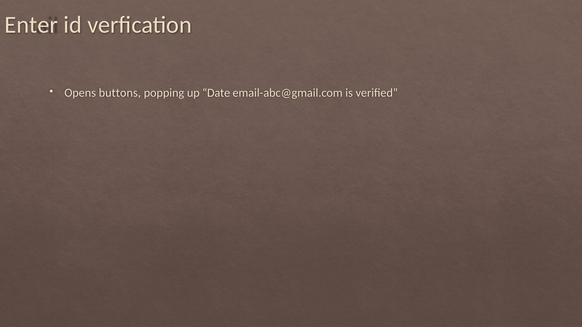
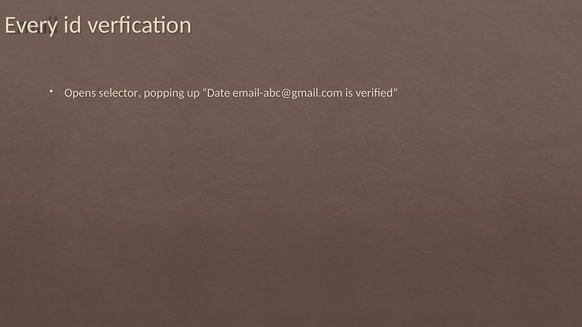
Enter: Enter -> Every
buttons: buttons -> selector
